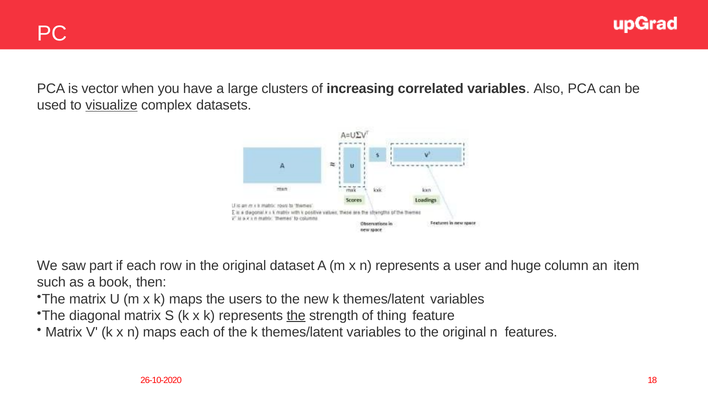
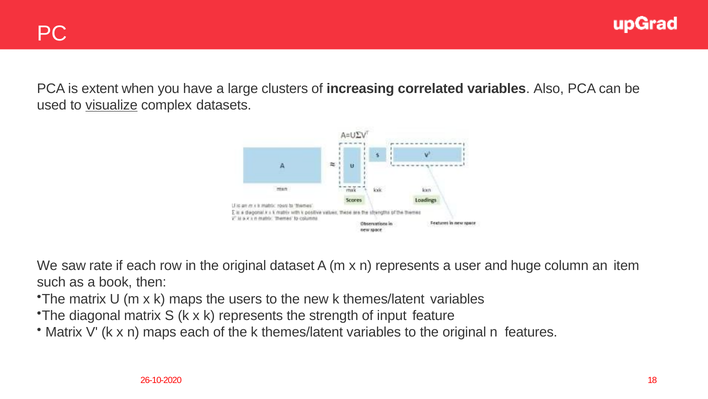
vector: vector -> extent
part: part -> rate
the at (296, 315) underline: present -> none
thing: thing -> input
